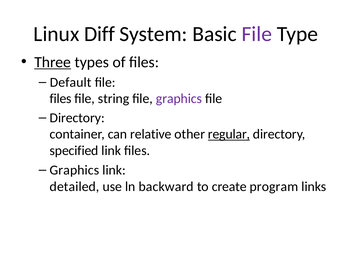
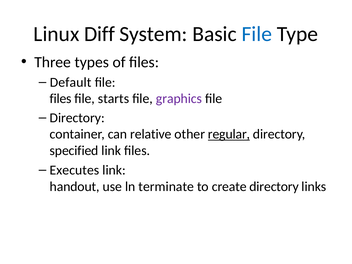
File at (257, 34) colour: purple -> blue
Three underline: present -> none
string: string -> starts
Graphics at (74, 170): Graphics -> Executes
detailed: detailed -> handout
backward: backward -> terminate
create program: program -> directory
